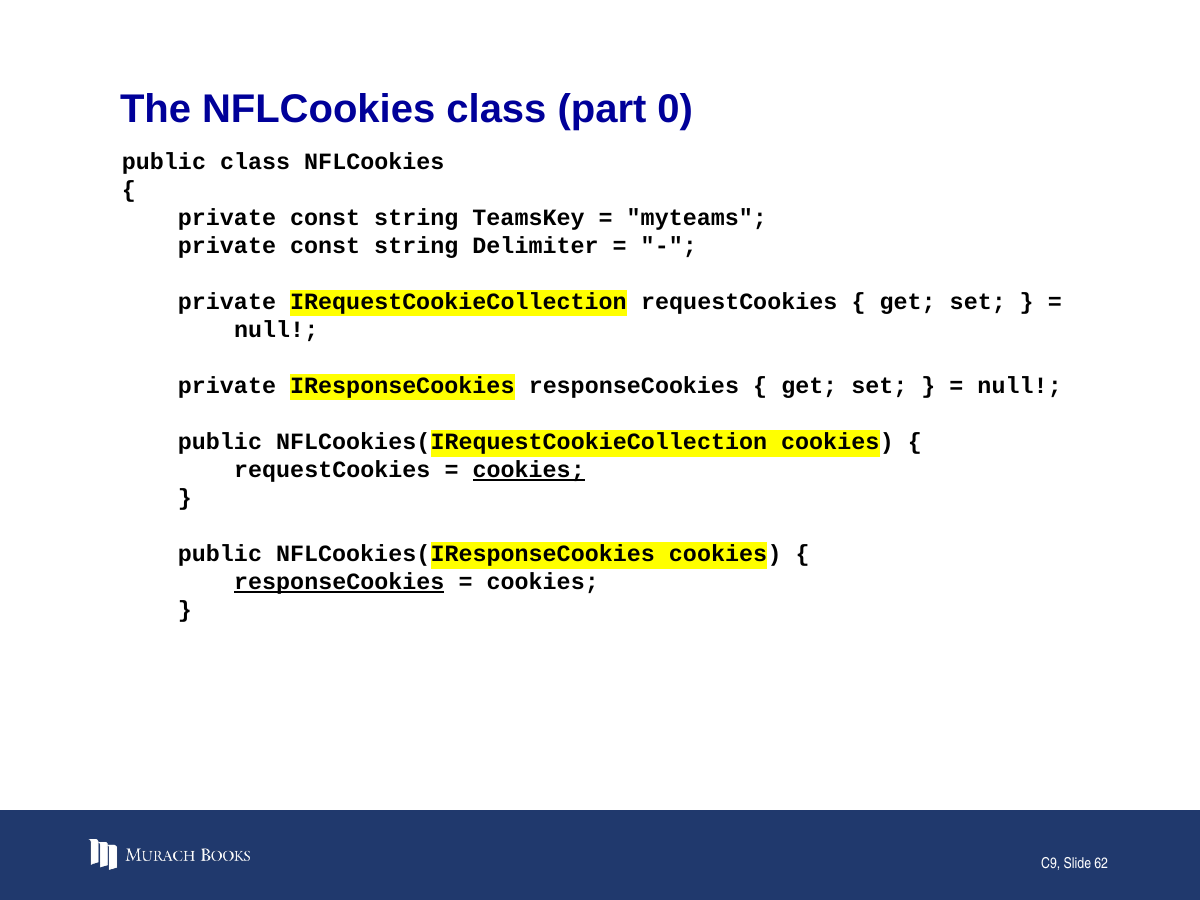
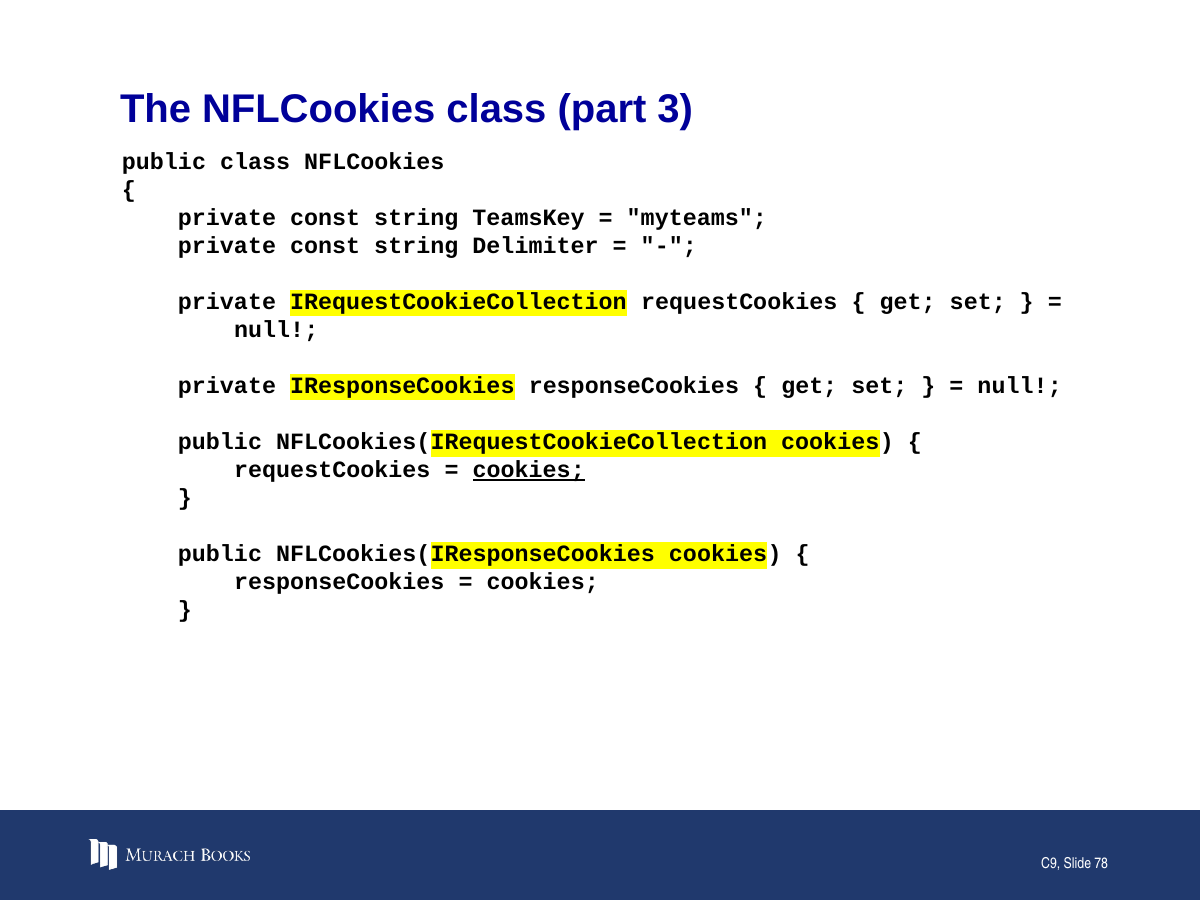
0: 0 -> 3
responseCookies at (339, 582) underline: present -> none
62: 62 -> 78
